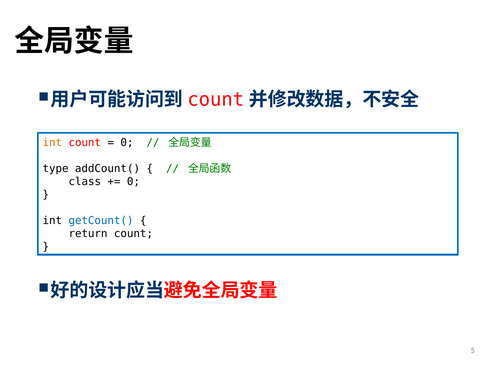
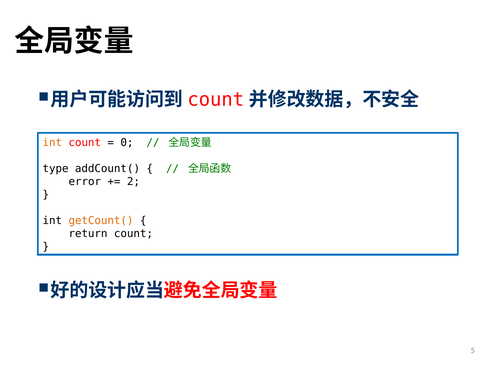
class: class -> error
0 at (133, 181): 0 -> 2
getCount( colour: blue -> orange
